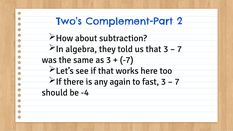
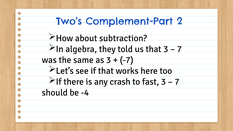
again: again -> crash
